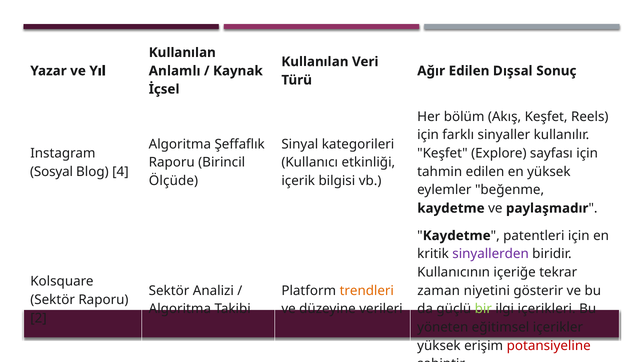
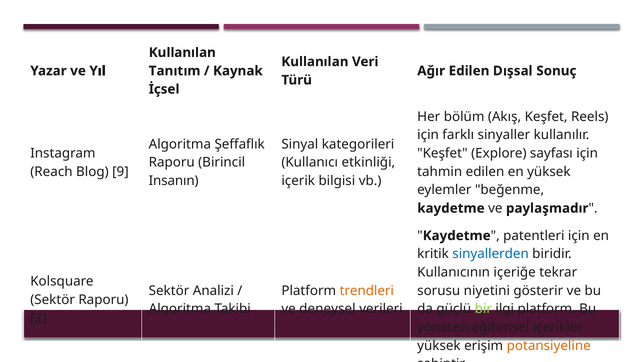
Anlamlı: Anlamlı -> Tanıtım
Sosyal: Sosyal -> Reach
4: 4 -> 9
Ölçüde: Ölçüde -> Insanın
sinyallerden colour: purple -> blue
zaman: zaman -> sorusu
düzeyine: düzeyine -> deneysel
ilgi içerikleri: içerikleri -> platform
potansiyeline colour: red -> orange
